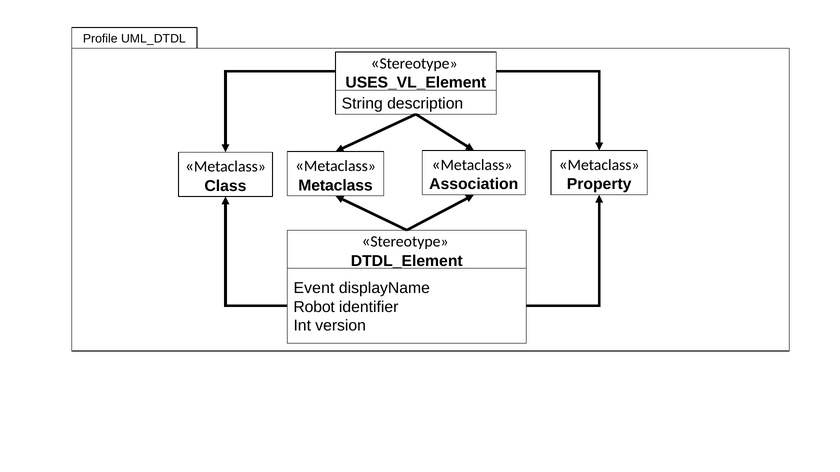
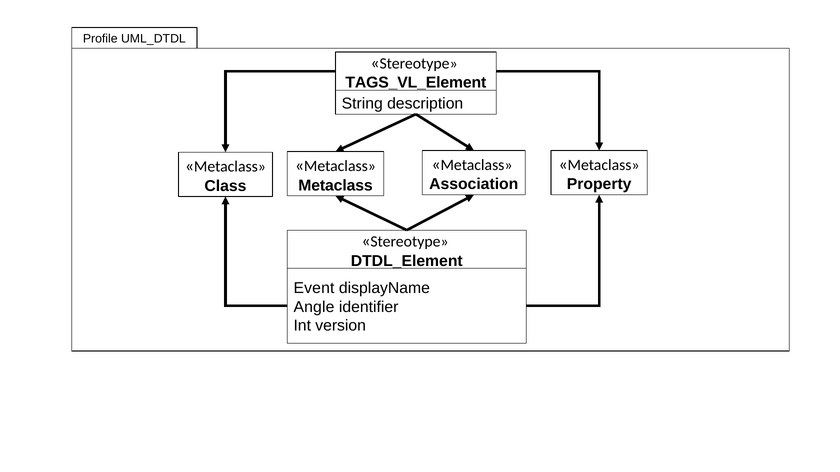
USES_VL_Element: USES_VL_Element -> TAGS_VL_Element
Robot: Robot -> Angle
